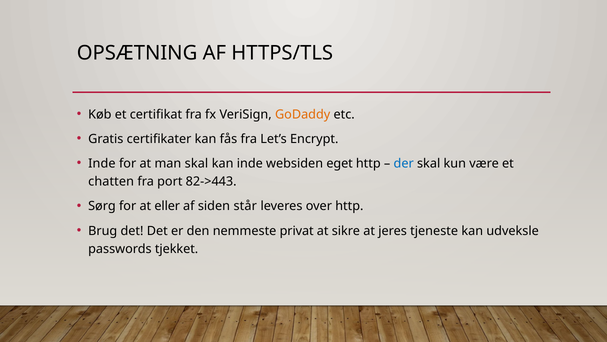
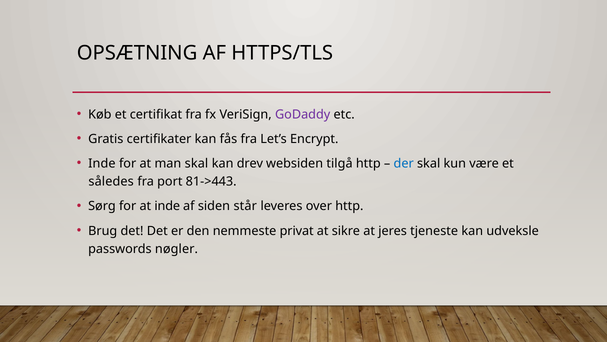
GoDaddy colour: orange -> purple
kan inde: inde -> drev
eget: eget -> tilgå
chatten: chatten -> således
82->443: 82->443 -> 81->443
at eller: eller -> inde
tjekket: tjekket -> nøgler
